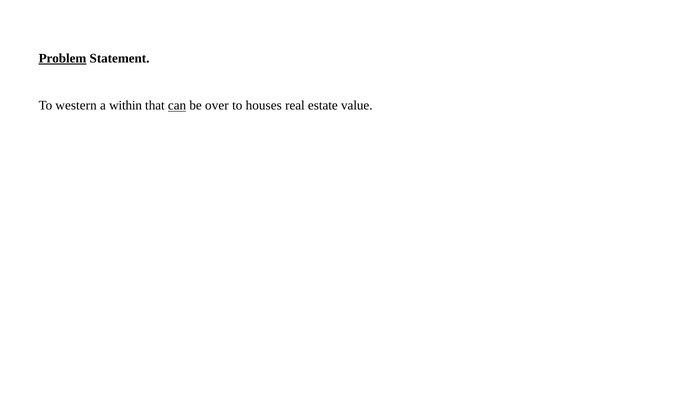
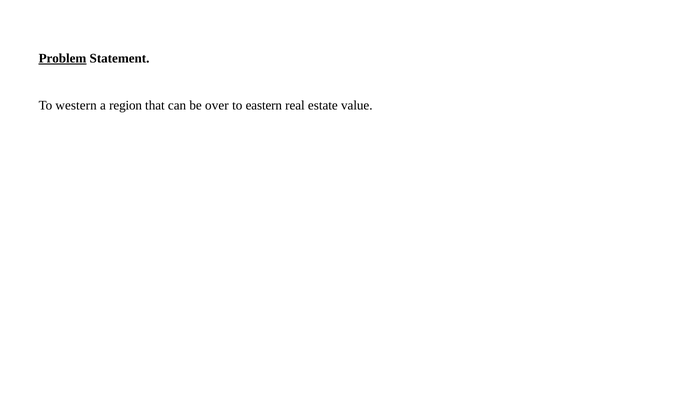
within: within -> region
can underline: present -> none
houses: houses -> eastern
